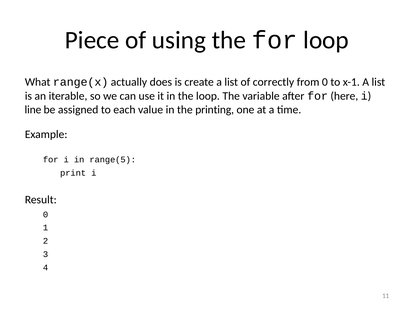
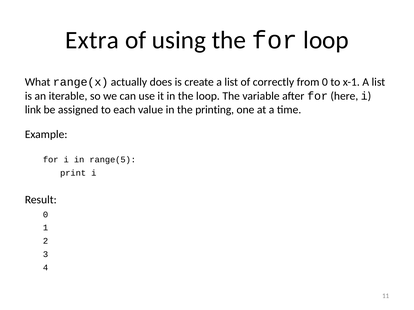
Piece: Piece -> Extra
line: line -> link
